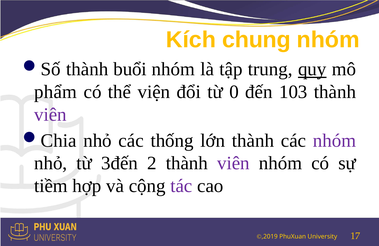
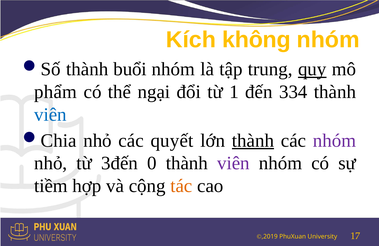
chung: chung -> không
viện: viện -> ngại
0: 0 -> 1
103: 103 -> 334
viên at (50, 115) colour: purple -> blue
thống: thống -> quyết
thành at (253, 141) underline: none -> present
2: 2 -> 0
tác colour: purple -> orange
